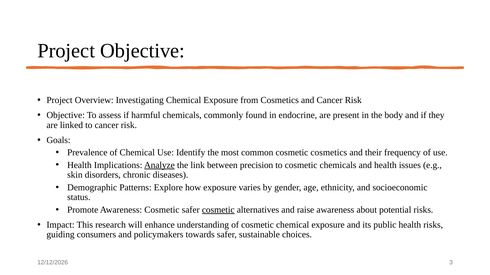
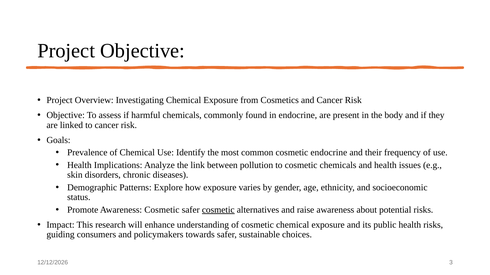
cosmetic cosmetics: cosmetics -> endocrine
Analyze underline: present -> none
precision: precision -> pollution
